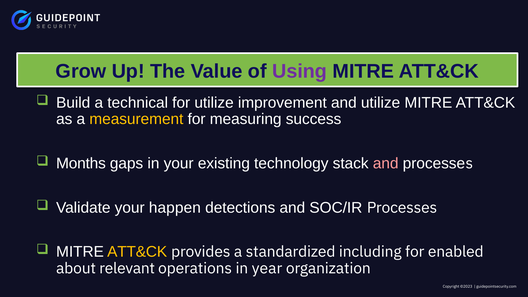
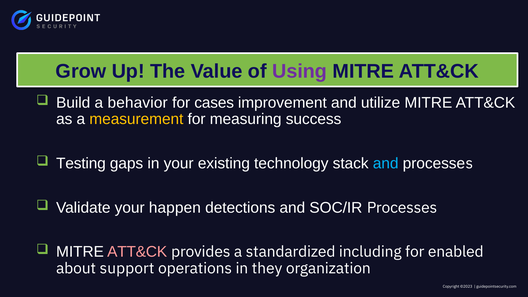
technical: technical -> behavior
for utilize: utilize -> cases
Months: Months -> Testing
and at (386, 163) colour: pink -> light blue
ATT&CK at (137, 252) colour: yellow -> pink
relevant: relevant -> support
year: year -> they
